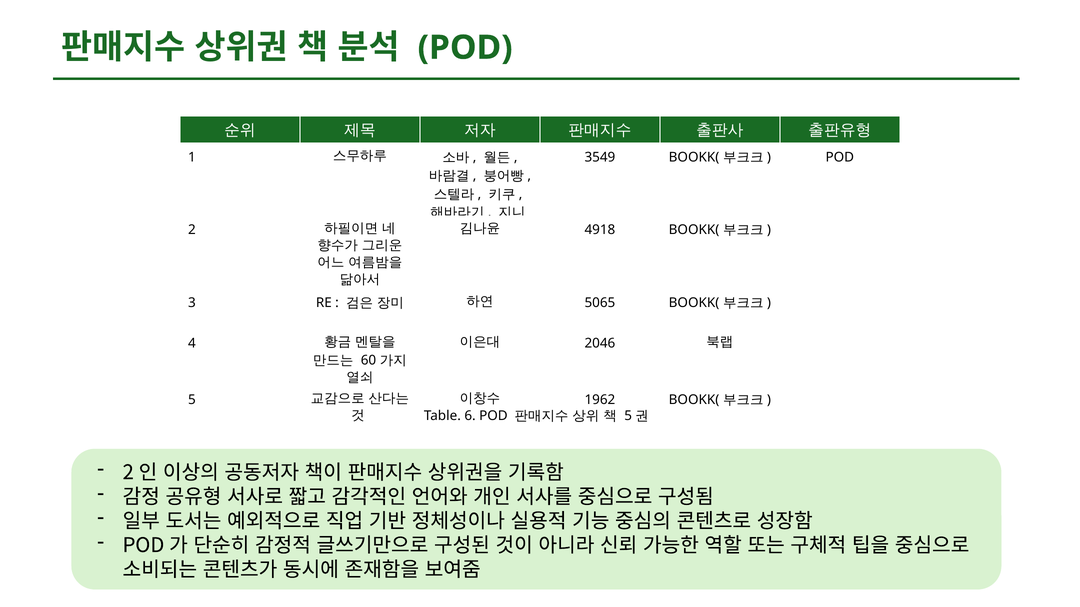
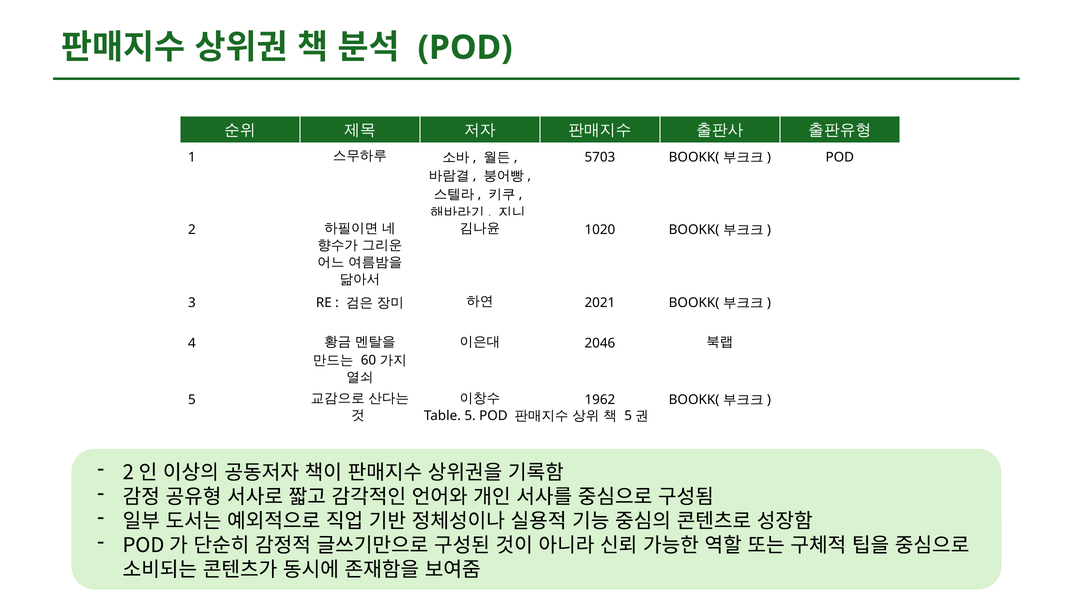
3549: 3549 -> 5703
4918: 4918 -> 1020
5065: 5065 -> 2021
Table 6: 6 -> 5
